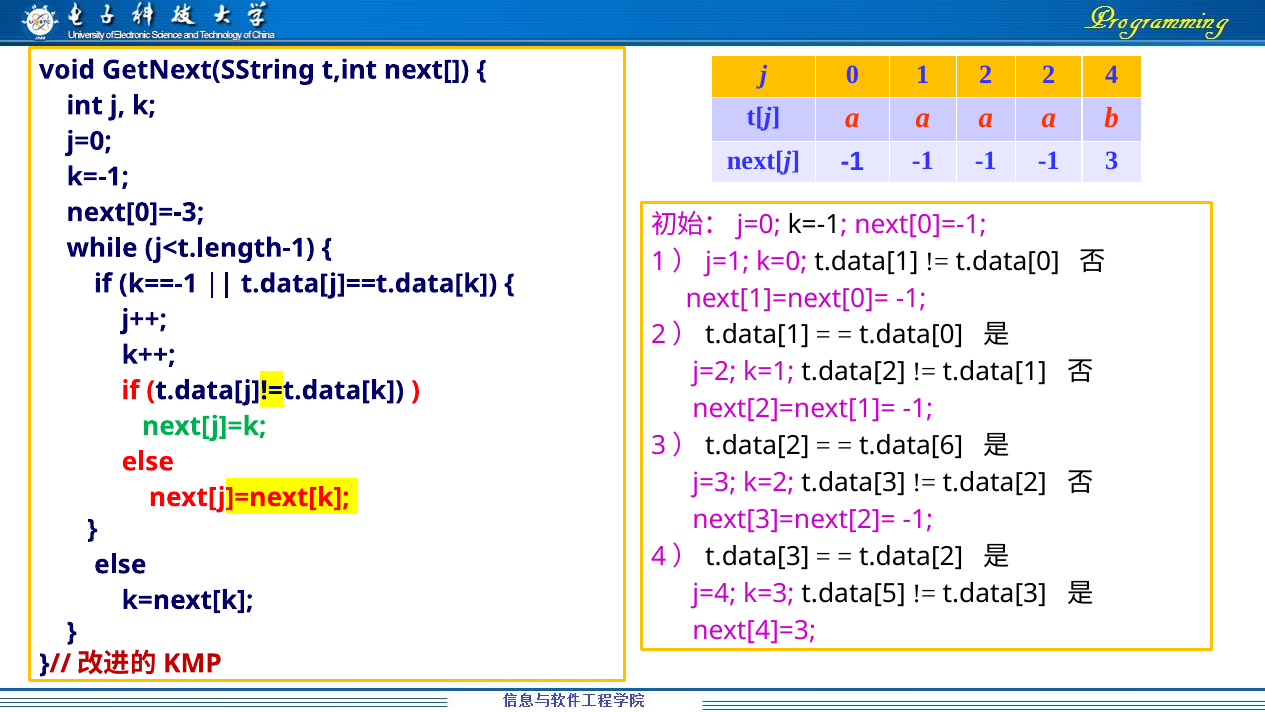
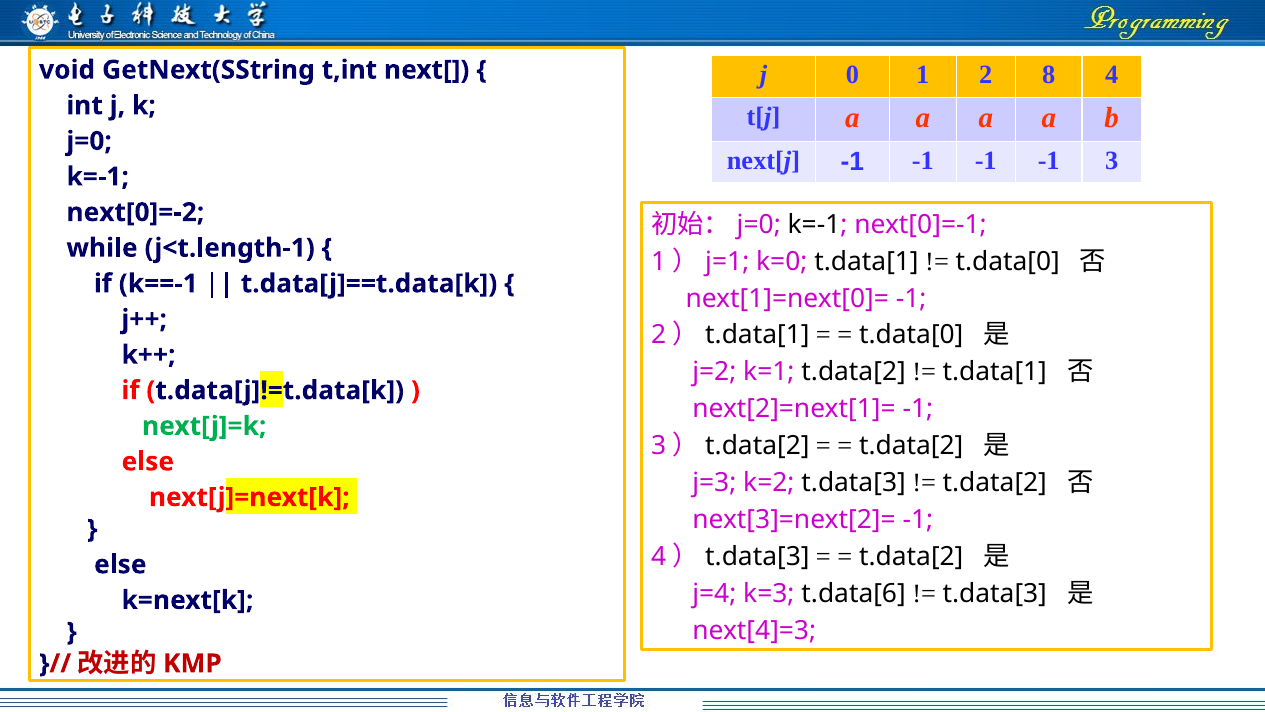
2 2: 2 -> 8
next[0]=-3: next[0]=-3 -> next[0]=-2
t.data[6 at (911, 446): t.data[6 -> t.data[2
t.data[5: t.data[5 -> t.data[6
